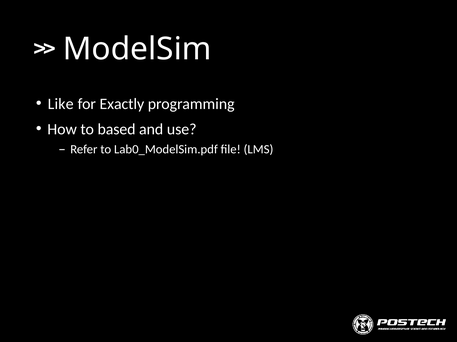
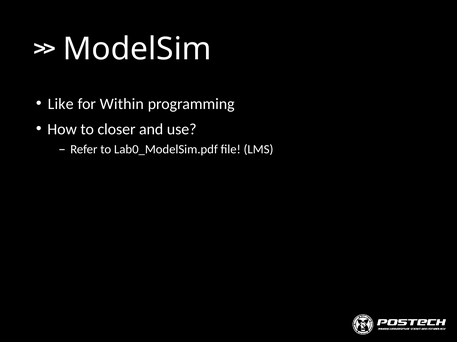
Exactly: Exactly -> Within
based: based -> closer
